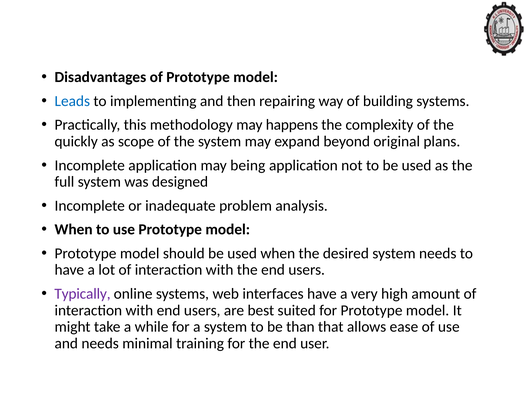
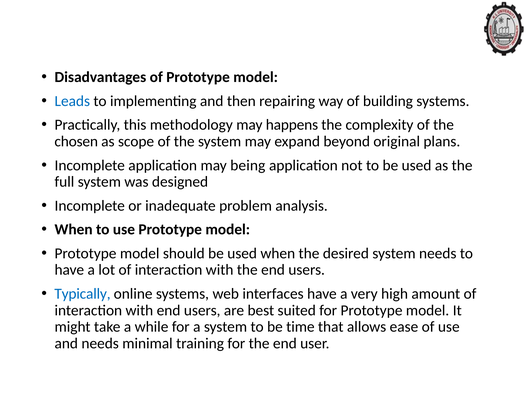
quickly: quickly -> chosen
Typically colour: purple -> blue
than: than -> time
